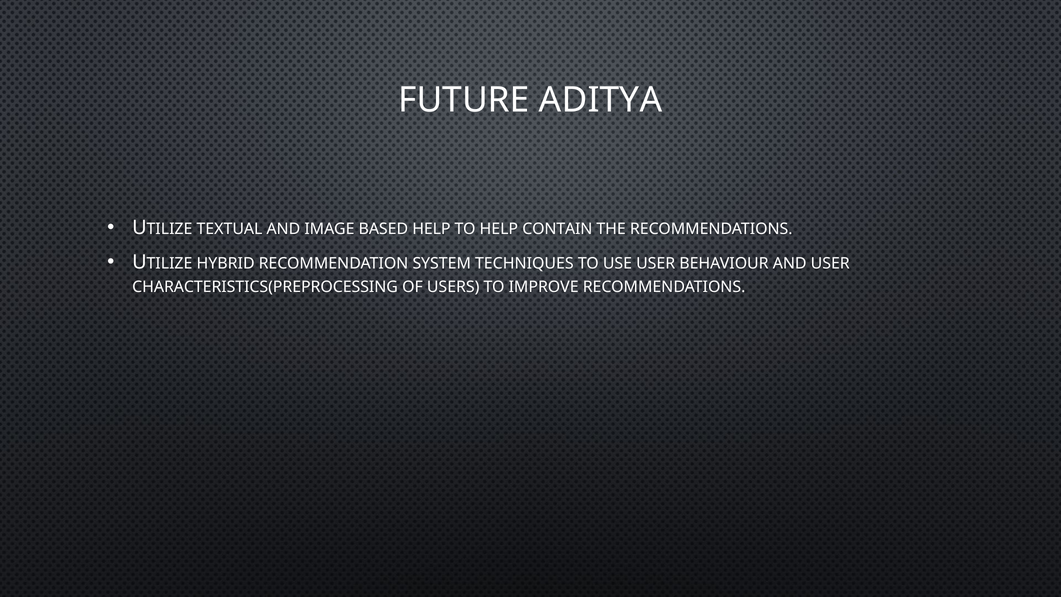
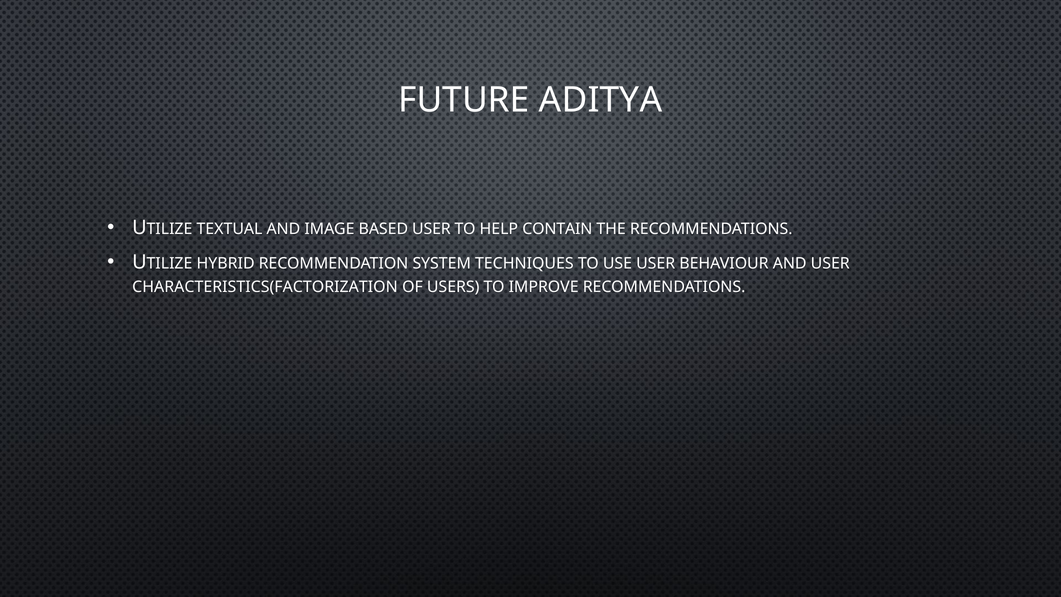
BASED HELP: HELP -> USER
CHARACTERISTICS(PREPROCESSING: CHARACTERISTICS(PREPROCESSING -> CHARACTERISTICS(FACTORIZATION
